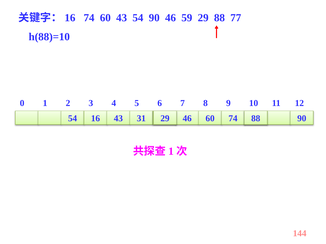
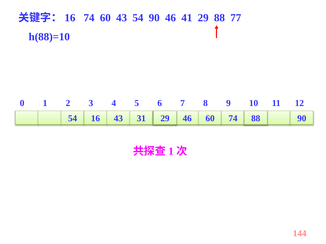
59: 59 -> 41
